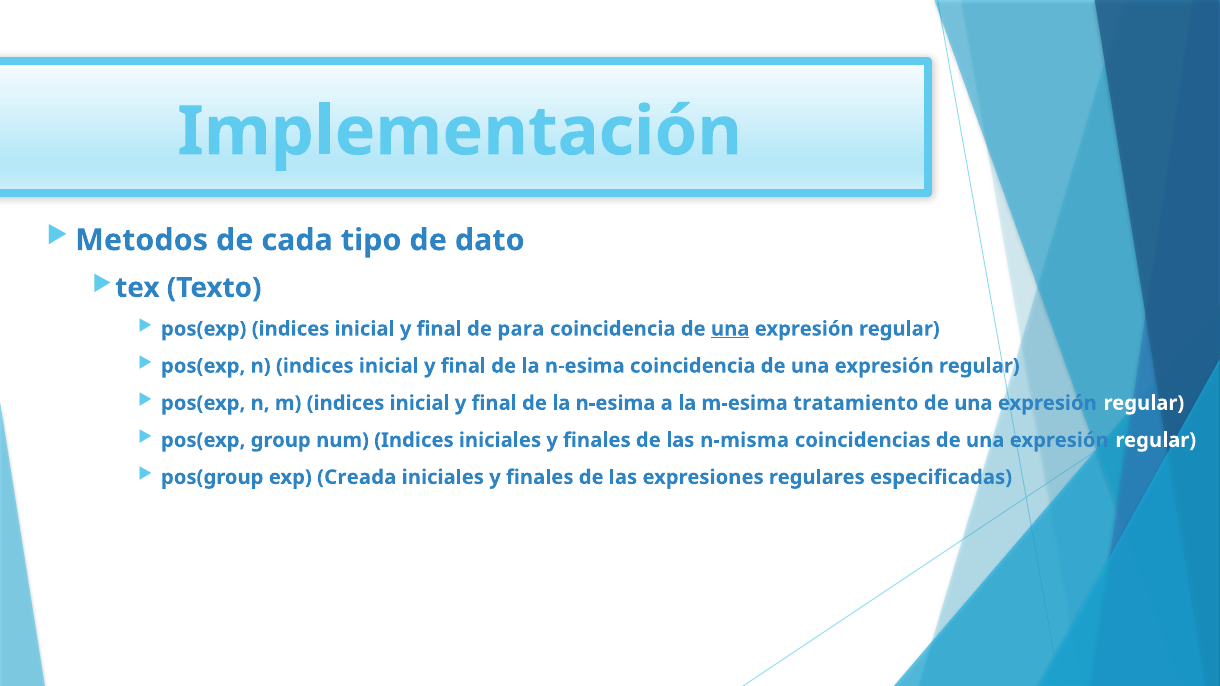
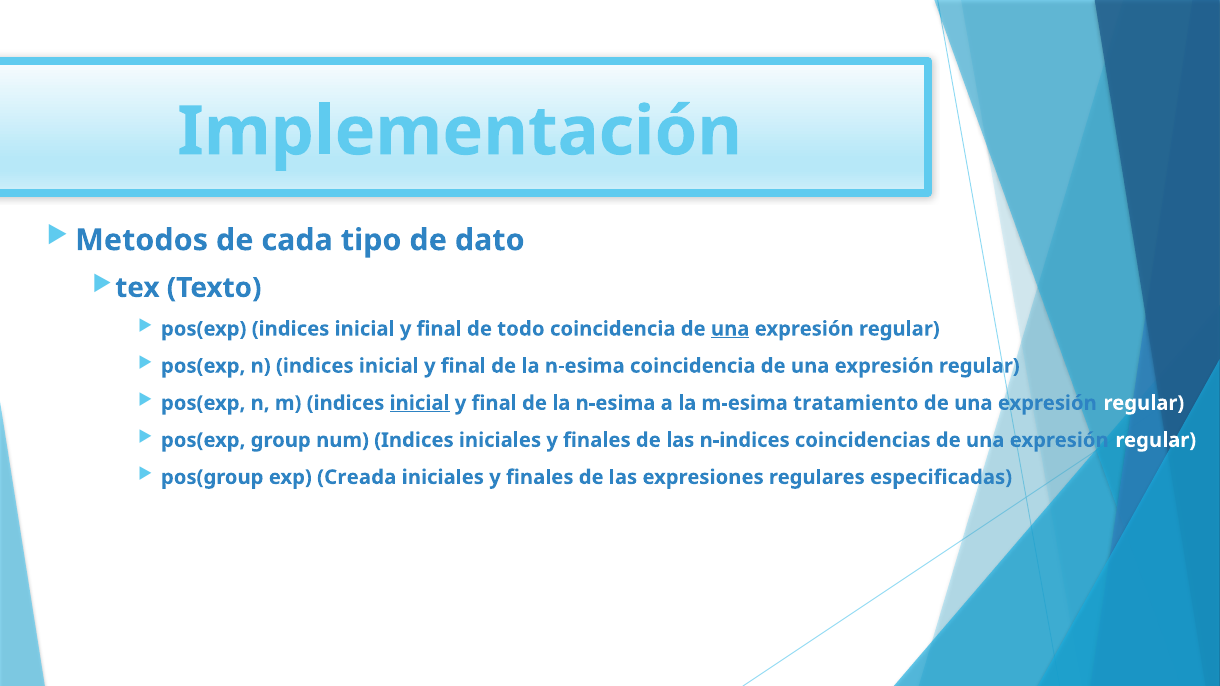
para: para -> todo
inicial at (420, 403) underline: none -> present
n-misma: n-misma -> n-indices
